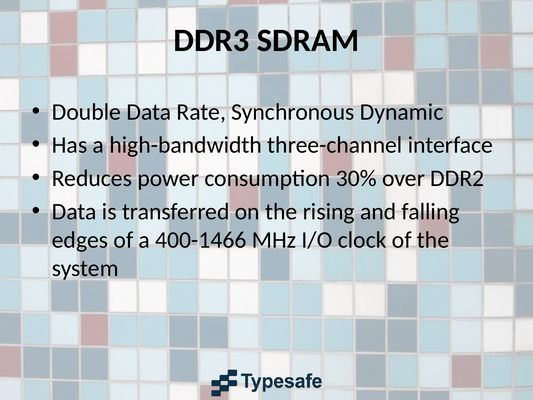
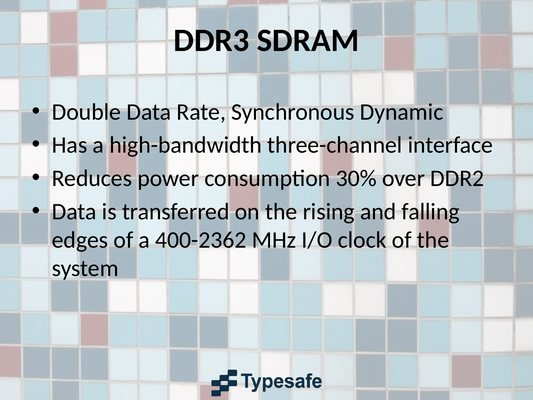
400-1466: 400-1466 -> 400-2362
